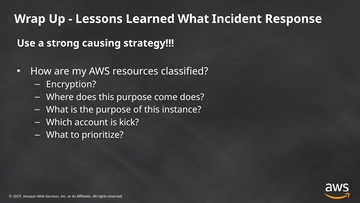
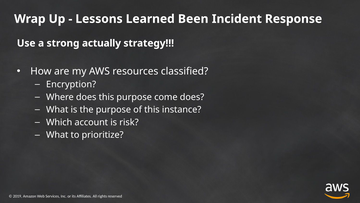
Learned What: What -> Been
causing: causing -> actually
kick: kick -> risk
